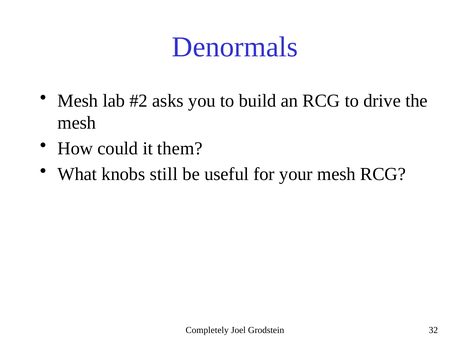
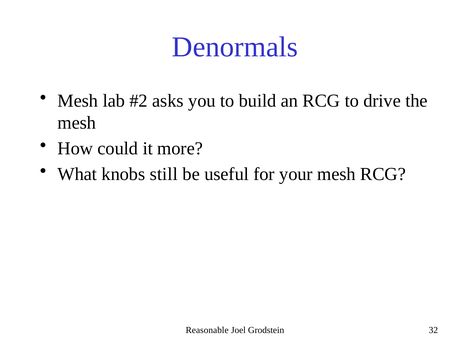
them: them -> more
Completely: Completely -> Reasonable
